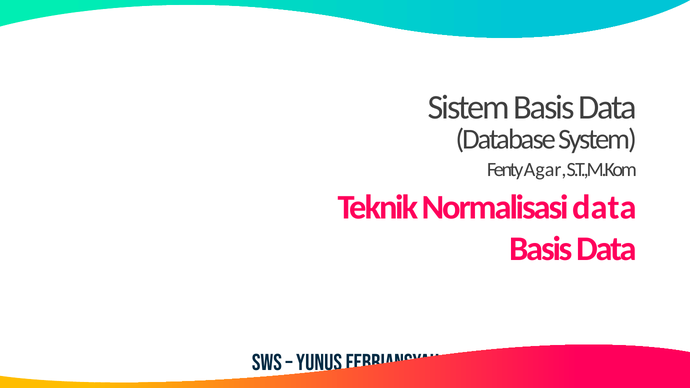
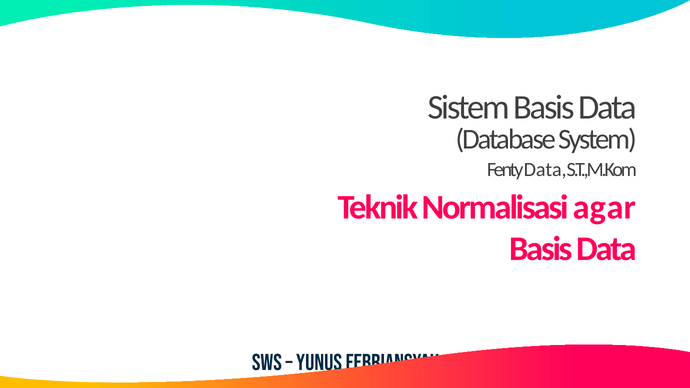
Fenty Agar: Agar -> Data
Normalisasi data: data -> agar
